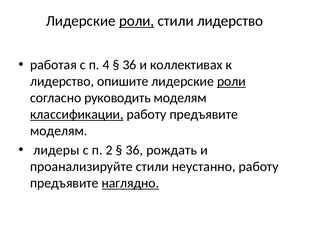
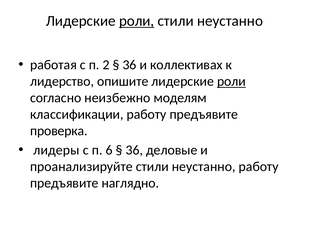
лидерство at (230, 21): лидерство -> неустанно
4: 4 -> 2
руководить: руководить -> неизбежно
классификации underline: present -> none
моделям at (59, 131): моделям -> проверка
2: 2 -> 6
рождать: рождать -> деловые
наглядно underline: present -> none
